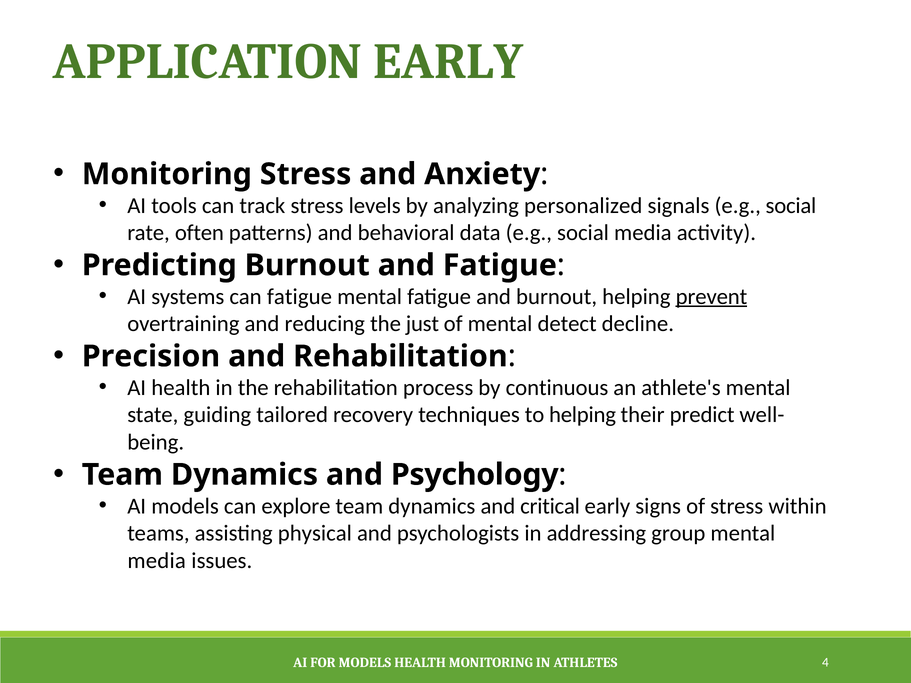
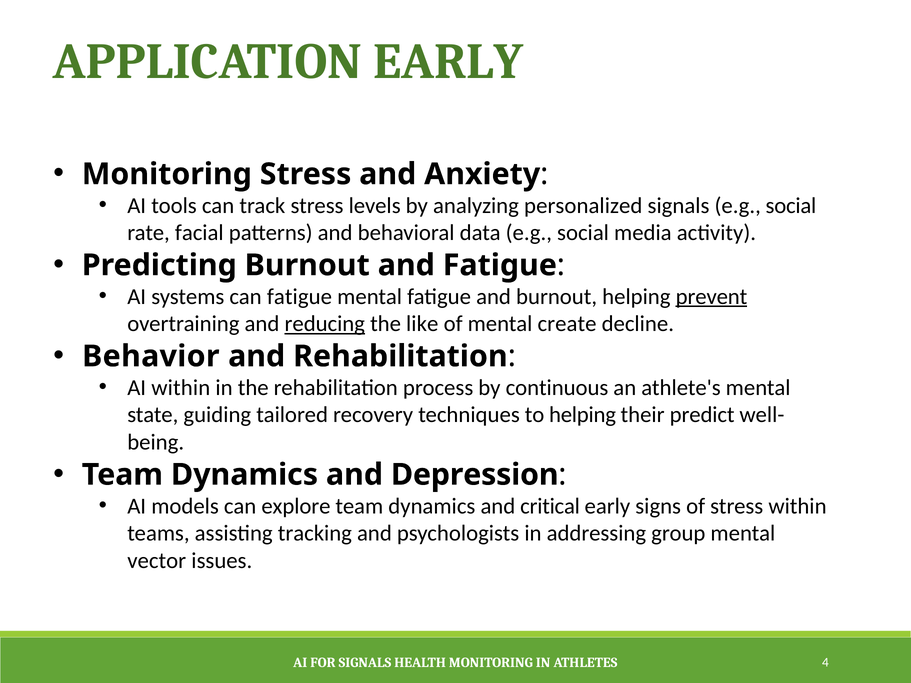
often: often -> facial
reducing underline: none -> present
just: just -> like
detect: detect -> create
Precision: Precision -> Behavior
AI health: health -> within
Psychology: Psychology -> Depression
physical: physical -> tracking
media at (157, 561): media -> vector
FOR MODELS: MODELS -> SIGNALS
